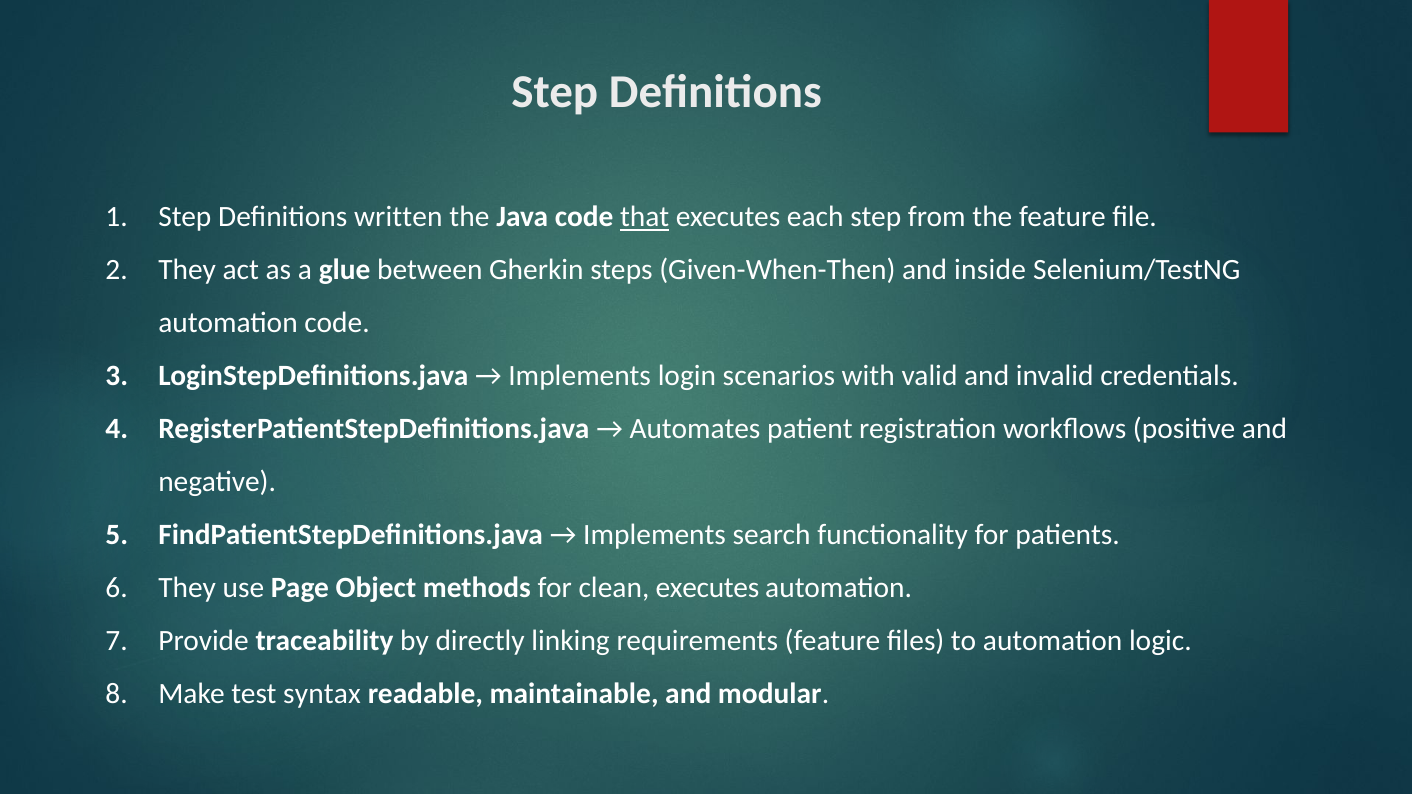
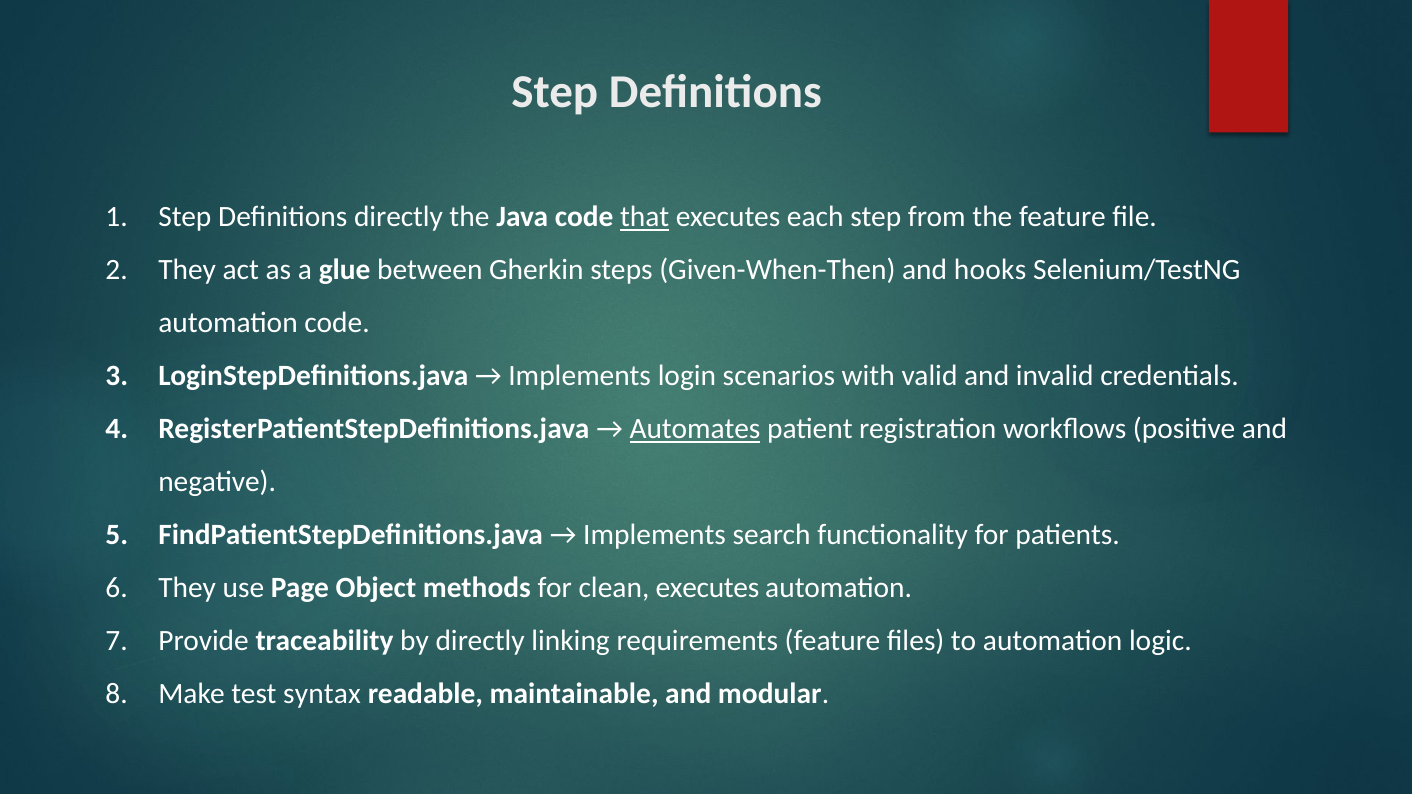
Definitions written: written -> directly
inside: inside -> hooks
Automates underline: none -> present
